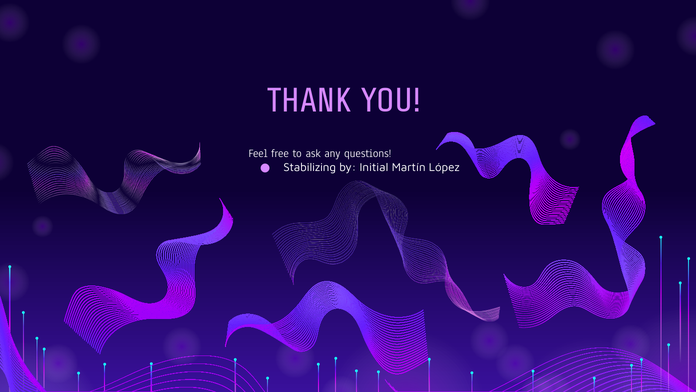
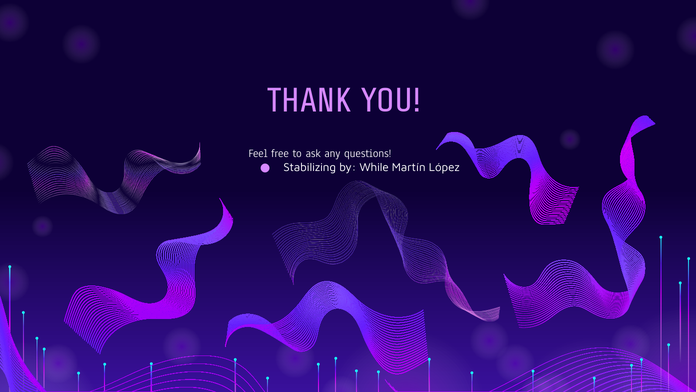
Initial: Initial -> While
